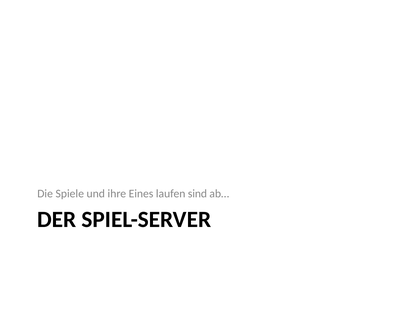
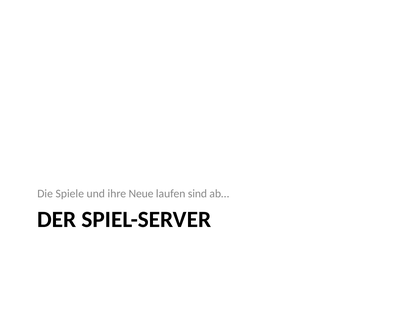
Eines: Eines -> Neue
